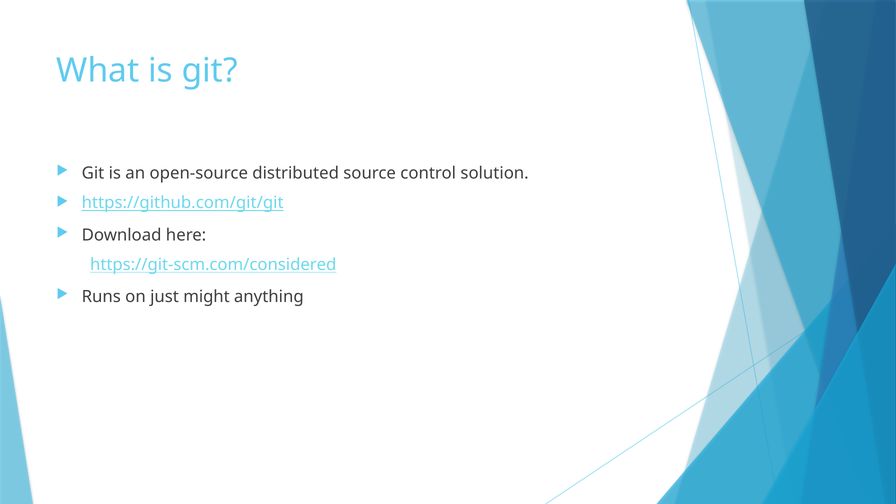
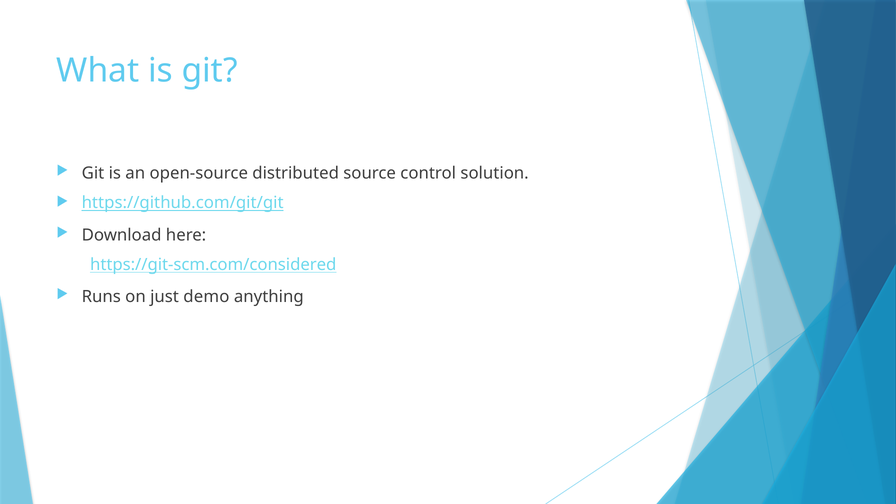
might: might -> demo
